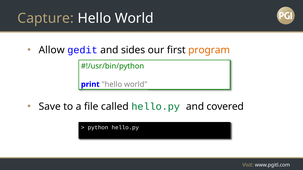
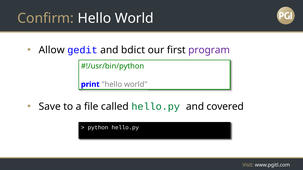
Capture: Capture -> Confirm
sides: sides -> bdict
program colour: orange -> purple
